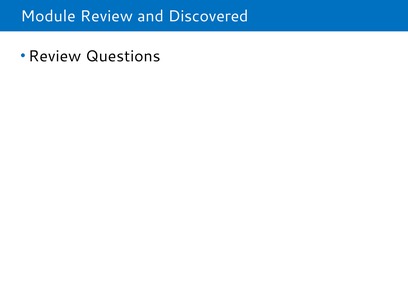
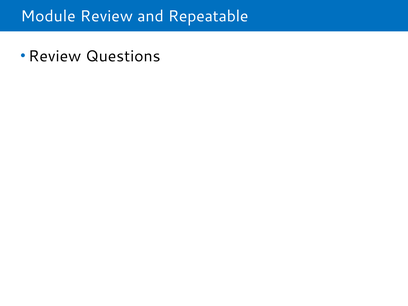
Discovered: Discovered -> Repeatable
